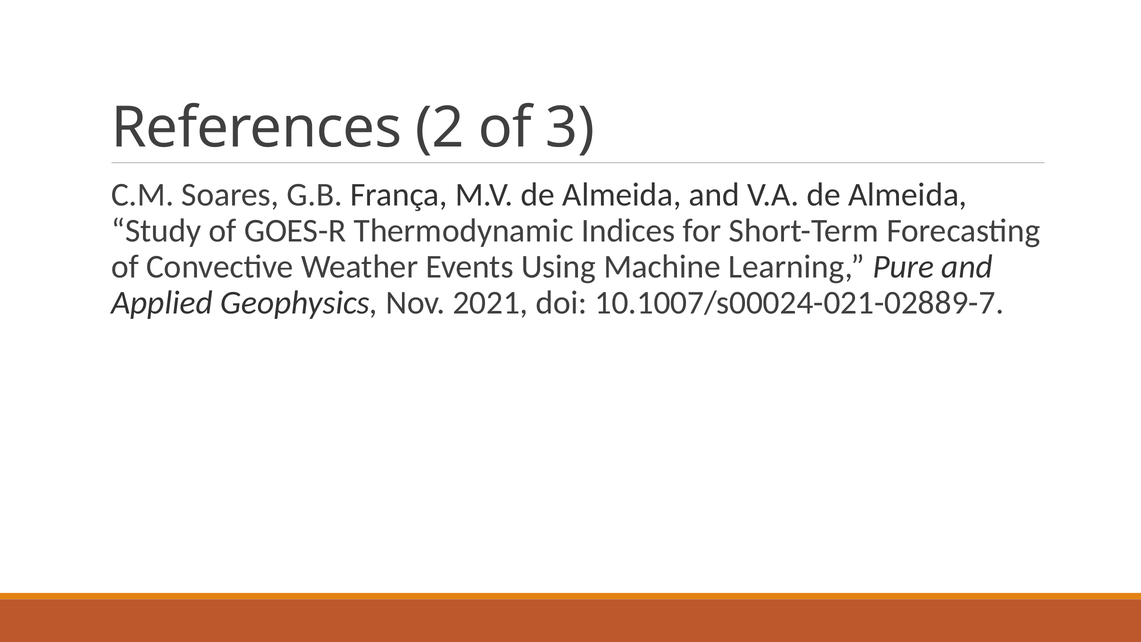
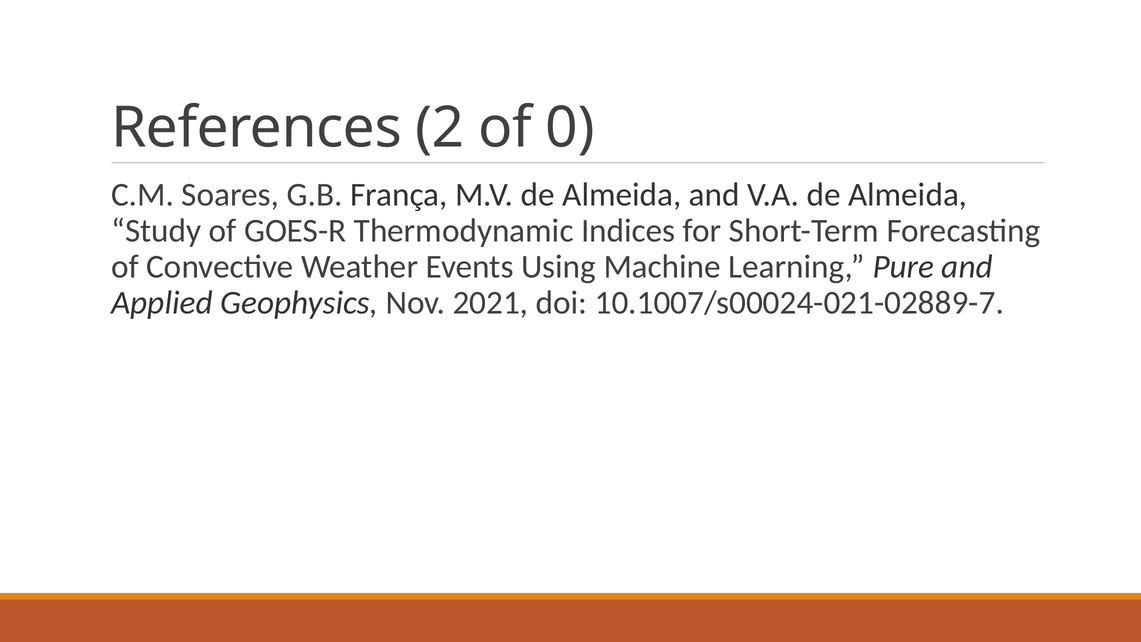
3: 3 -> 0
